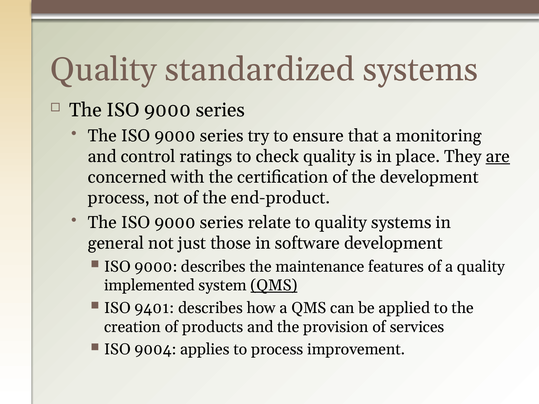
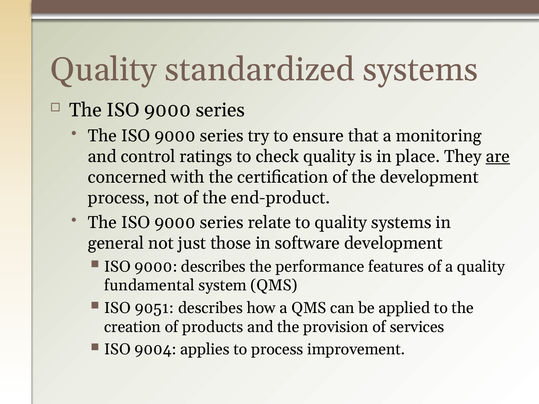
maintenance: maintenance -> performance
implemented: implemented -> fundamental
QMS at (274, 286) underline: present -> none
9401: 9401 -> 9051
